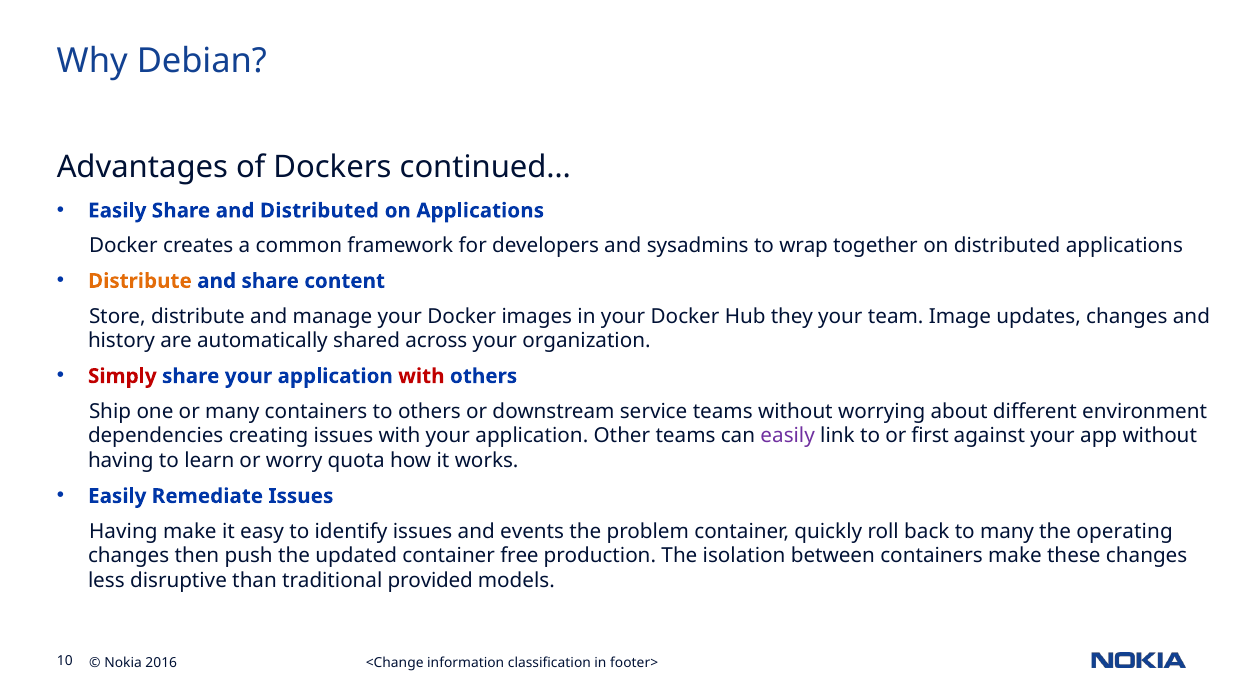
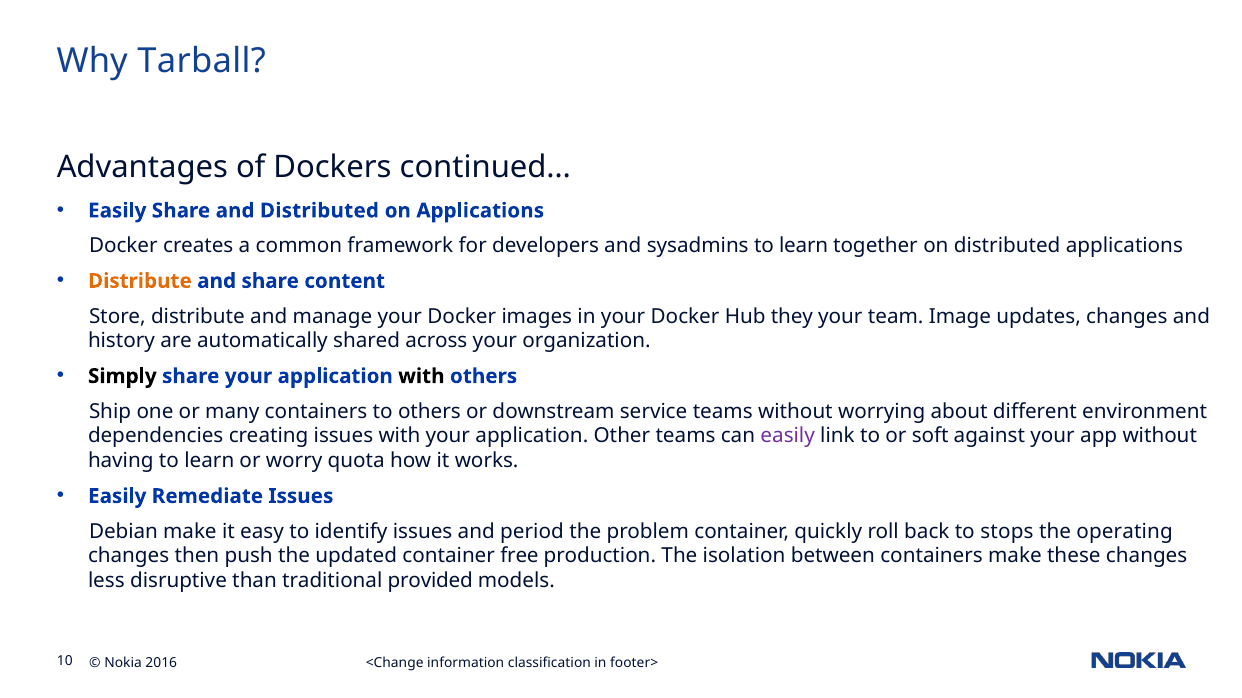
Debian: Debian -> Tarball
sysadmins to wrap: wrap -> learn
Simply colour: red -> black
with at (421, 377) colour: red -> black
first: first -> soft
Having at (123, 532): Having -> Debian
events: events -> period
to many: many -> stops
